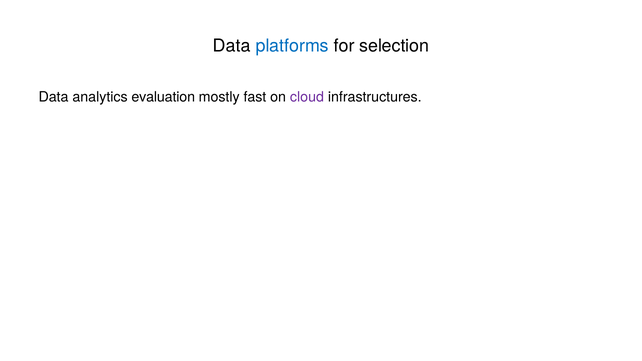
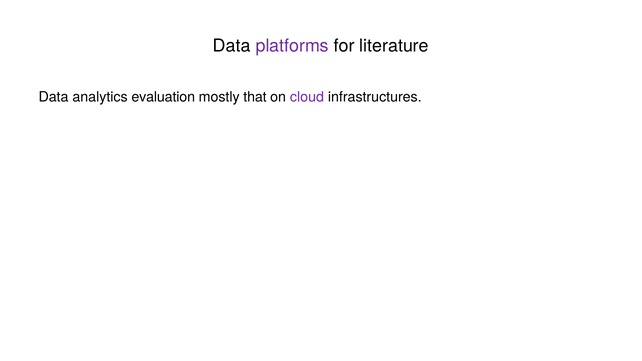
platforms colour: blue -> purple
selection: selection -> literature
fast: fast -> that
